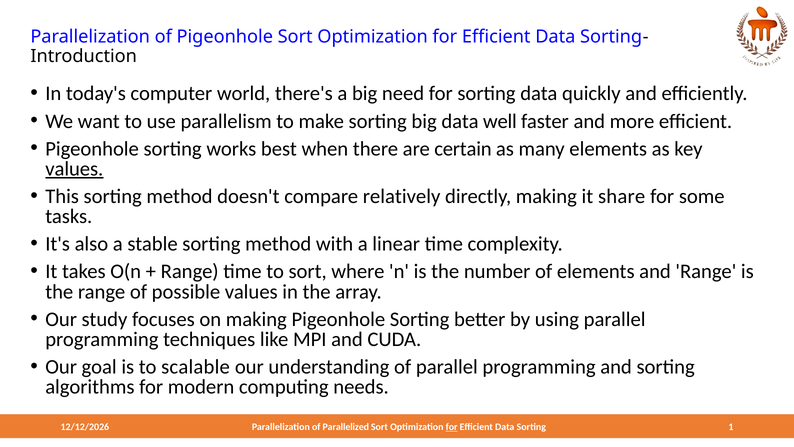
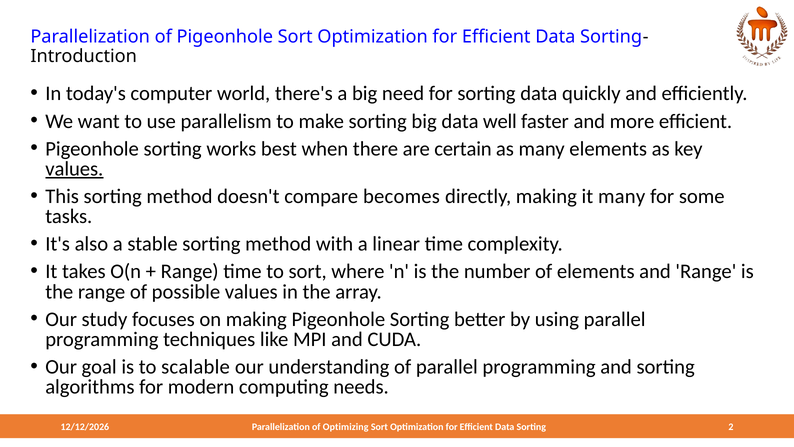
relatively: relatively -> becomes
it share: share -> many
Parallelized: Parallelized -> Optimizing
for at (452, 426) underline: present -> none
1: 1 -> 2
